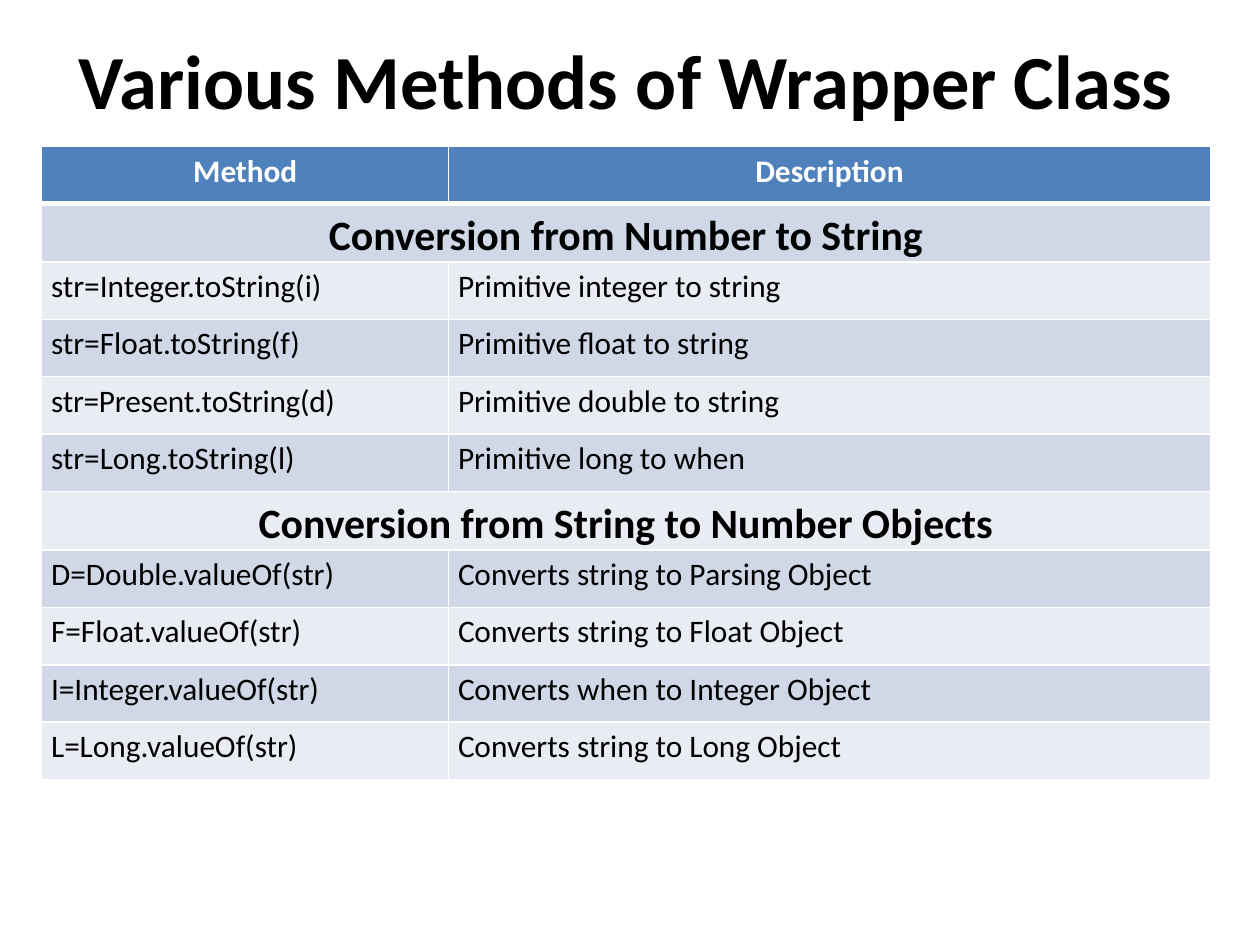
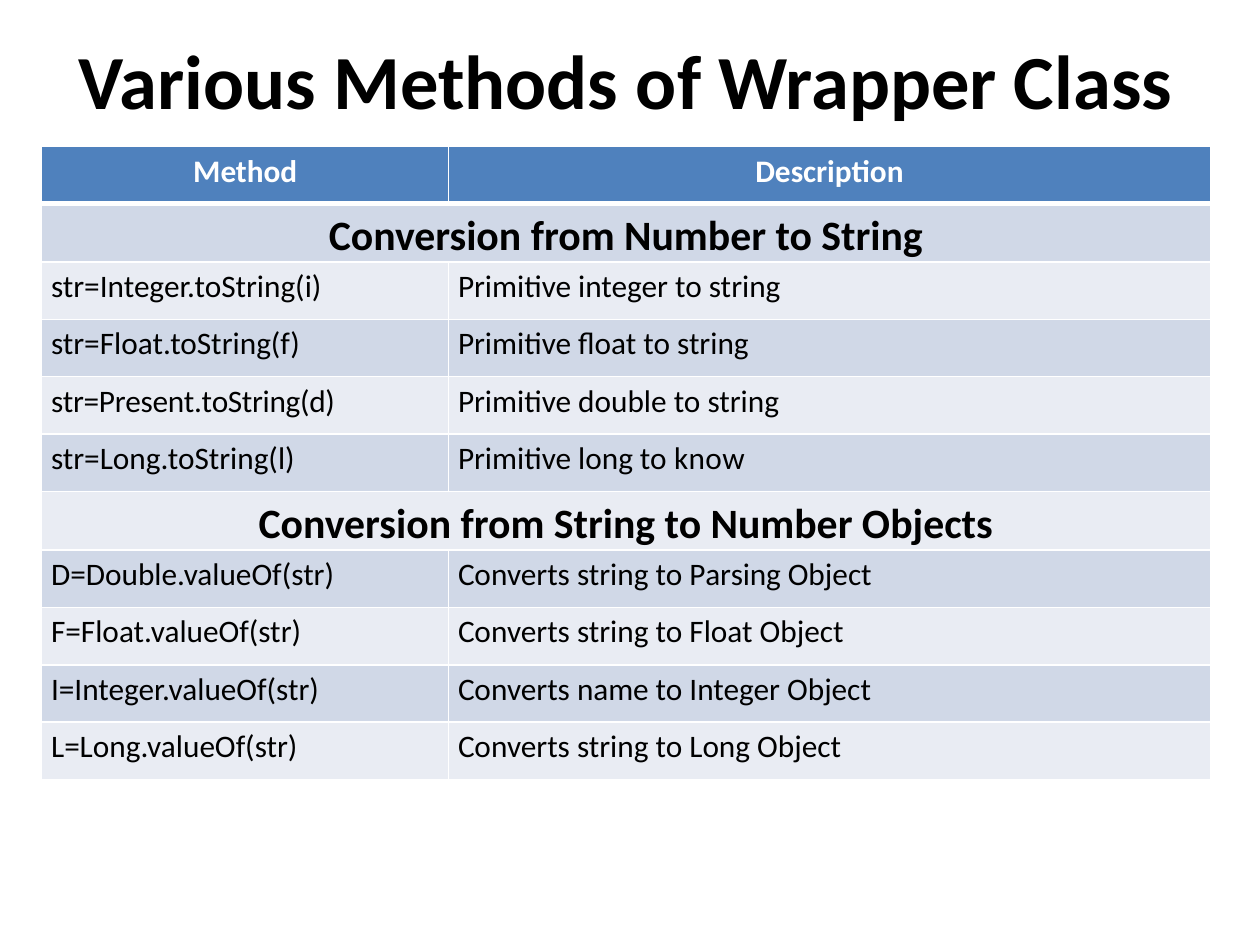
to when: when -> know
Converts when: when -> name
